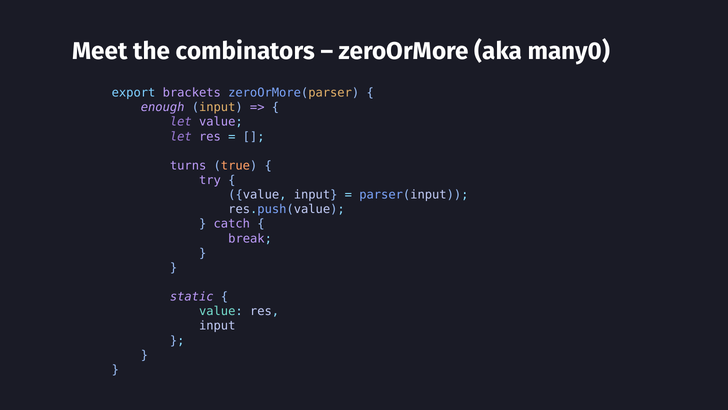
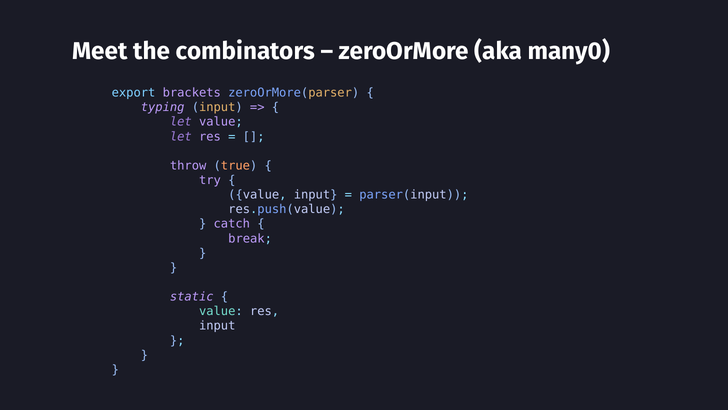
enough: enough -> typing
turns: turns -> throw
